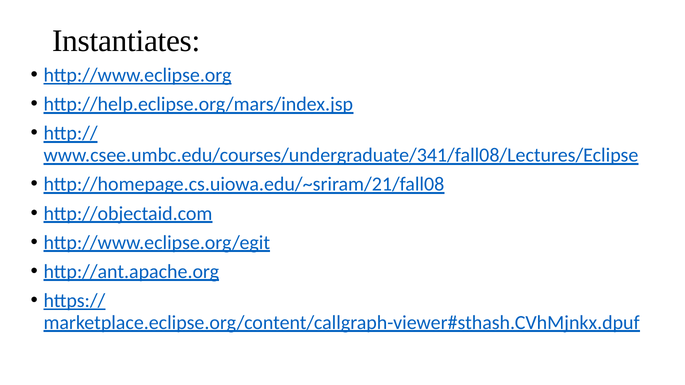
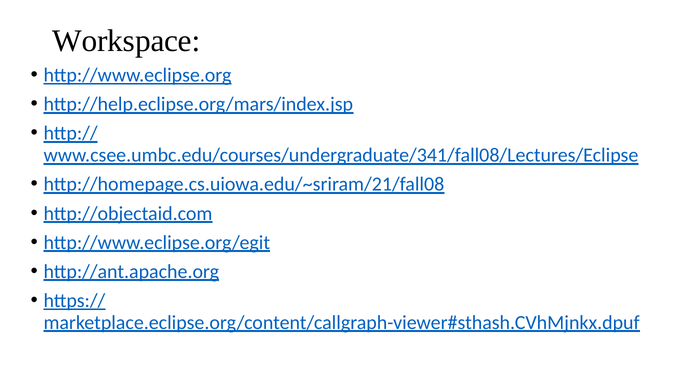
Instantiates: Instantiates -> Workspace
